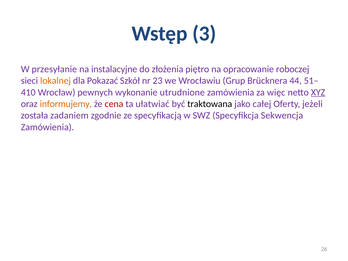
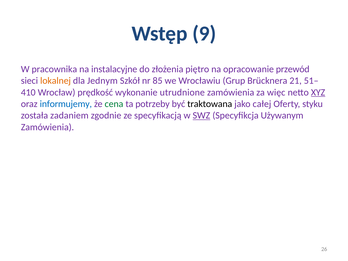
3: 3 -> 9
przesyłanie: przesyłanie -> pracownika
roboczej: roboczej -> przewód
Pokazać: Pokazać -> Jednym
23: 23 -> 85
44: 44 -> 21
pewnych: pewnych -> prędkość
informujemy colour: orange -> blue
cena colour: red -> green
ułatwiać: ułatwiać -> potrzeby
jeżeli: jeżeli -> styku
SWZ underline: none -> present
Sekwencja: Sekwencja -> Używanym
